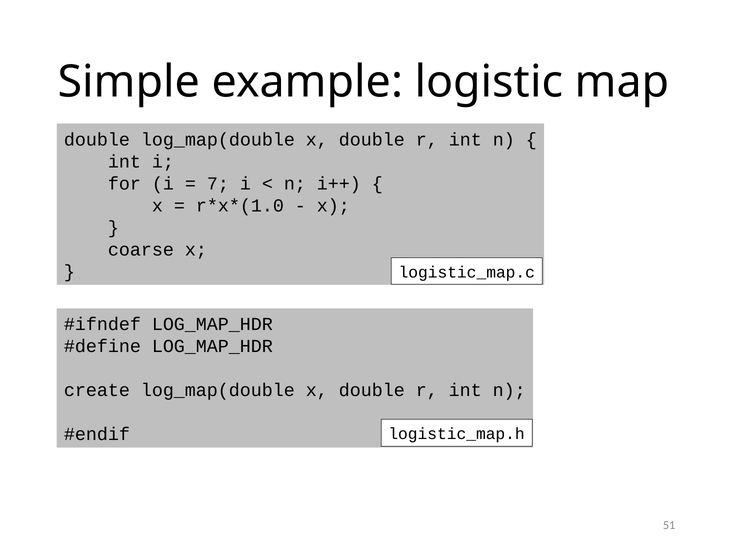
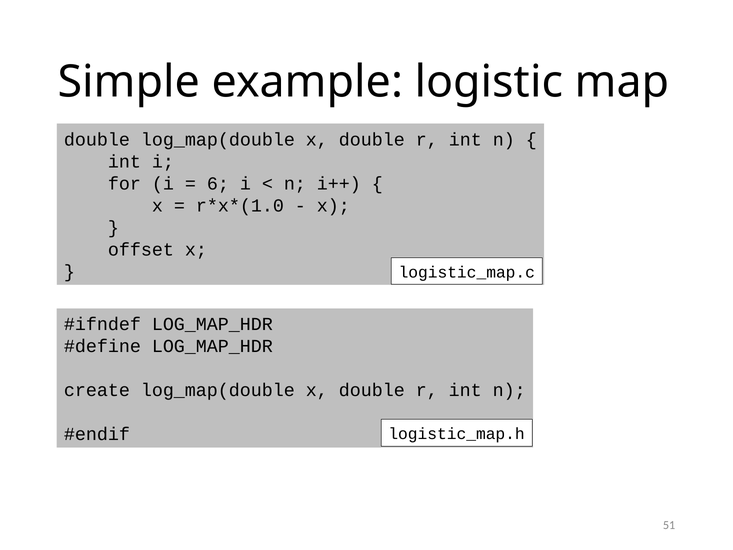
7: 7 -> 6
coarse: coarse -> offset
